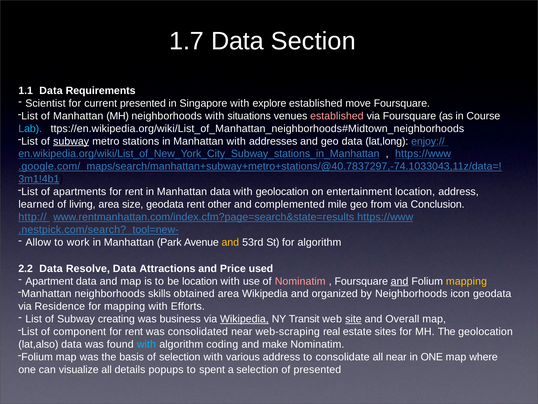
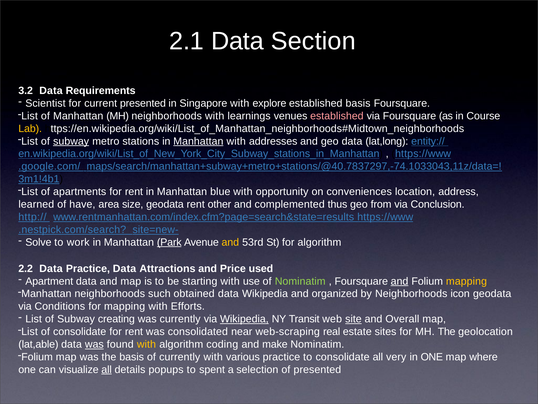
1.7: 1.7 -> 2.1
1.1: 1.1 -> 3.2
established move: move -> basis
situations: situations -> learnings
Lab colour: light blue -> yellow
Manhattan at (198, 141) underline: none -> present
enjoy://: enjoy:// -> entity://
Manhattan data: data -> blue
with geolocation: geolocation -> opportunity
entertainment: entertainment -> conveniences
living: living -> have
mile: mile -> thus
tool=new-: tool=new- -> site=new-
Allow: Allow -> Solve
Park underline: none -> present
Data Resolve: Resolve -> Practice
be location: location -> starting
Nominatim at (300, 281) colour: pink -> light green
skills: skills -> such
obtained area: area -> data
Residence: Residence -> Conditions
was business: business -> currently
of component: component -> consolidate
lat,also: lat,also -> lat,able
was at (94, 344) underline: none -> present
with at (146, 344) colour: light blue -> yellow
of selection: selection -> currently
various address: address -> practice
all near: near -> very
all at (107, 369) underline: none -> present
